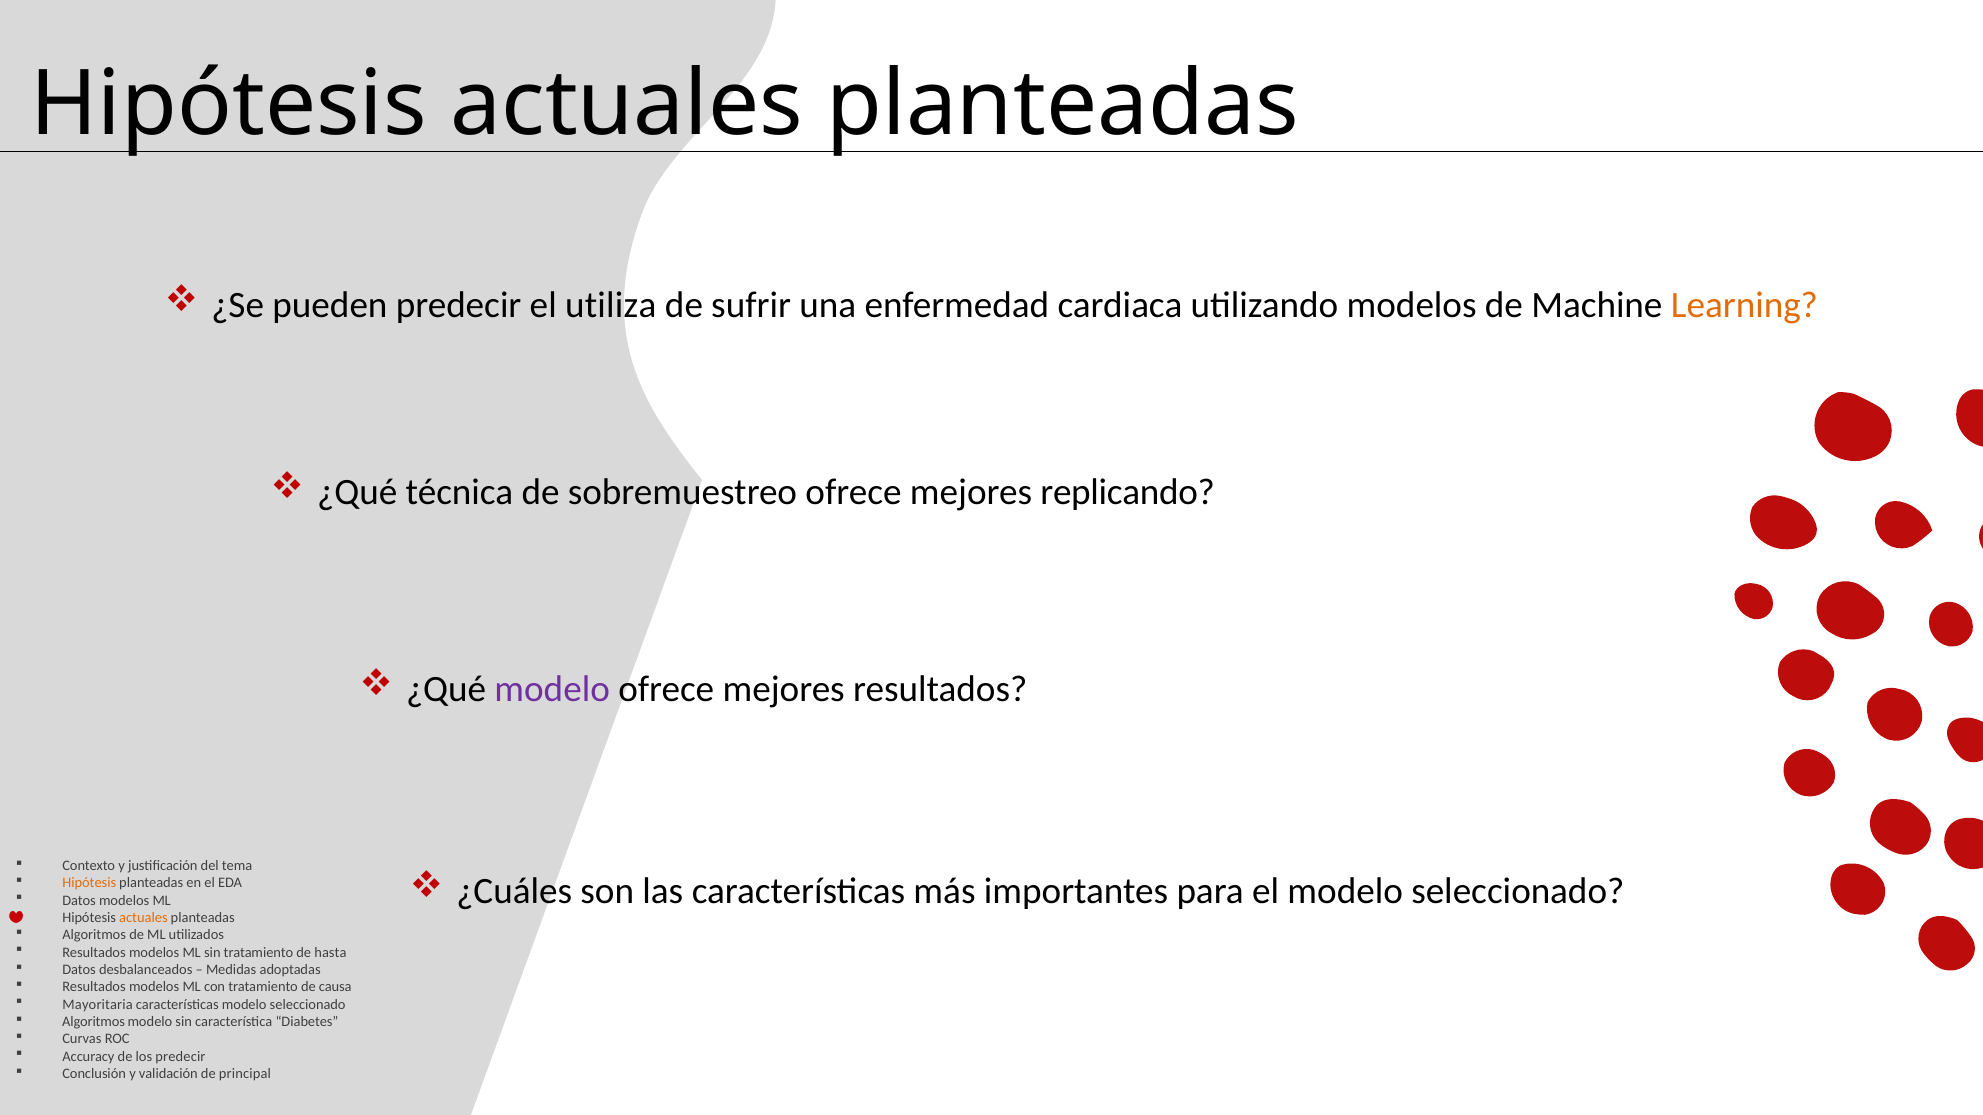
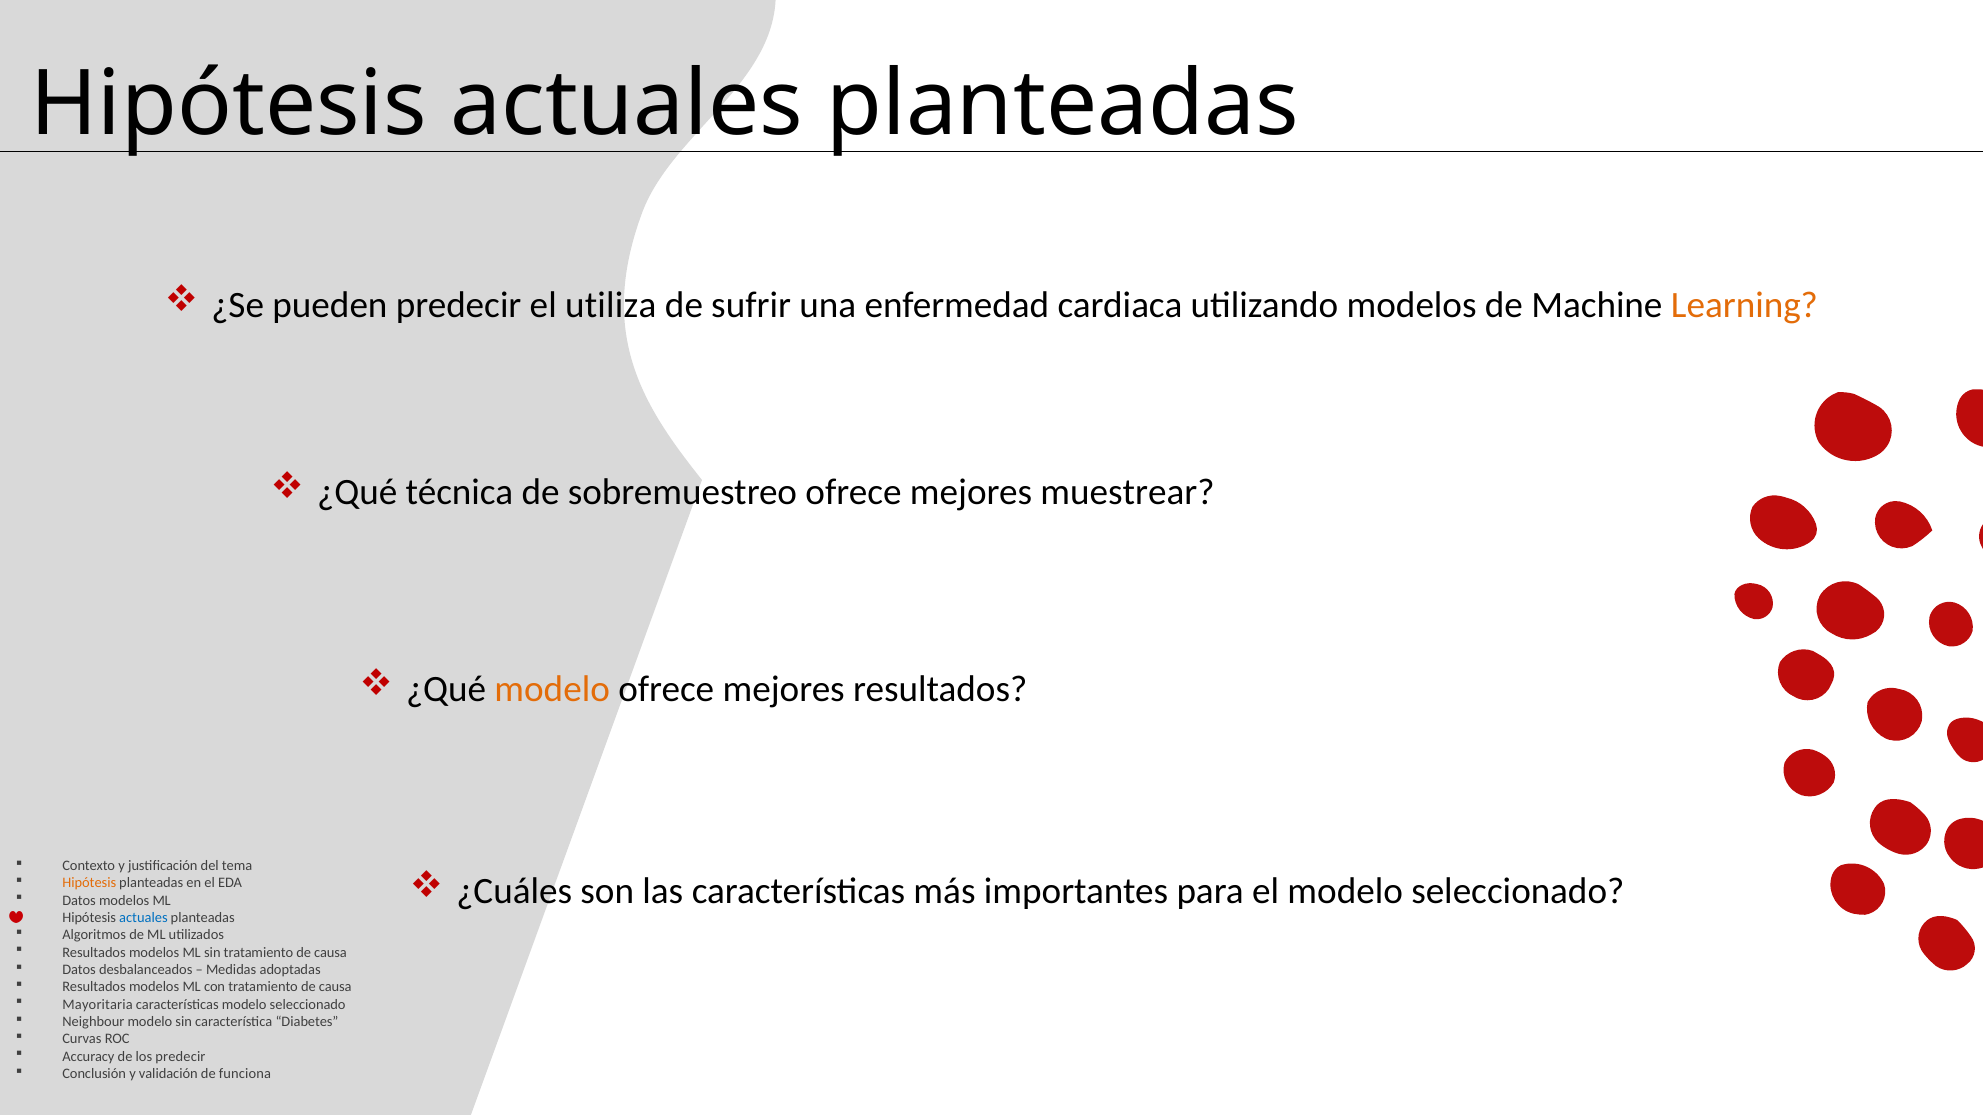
replicando: replicando -> muestrear
modelo at (552, 690) colour: purple -> orange
actuales at (143, 918) colour: orange -> blue
sin tratamiento de hasta: hasta -> causa
Algoritmos at (94, 1022): Algoritmos -> Neighbour
principal: principal -> funciona
